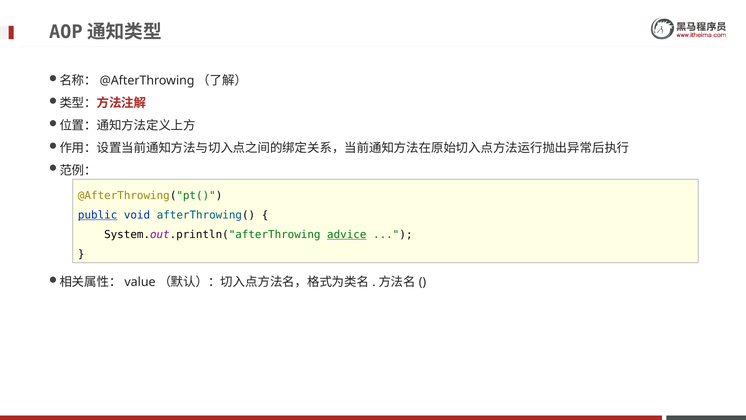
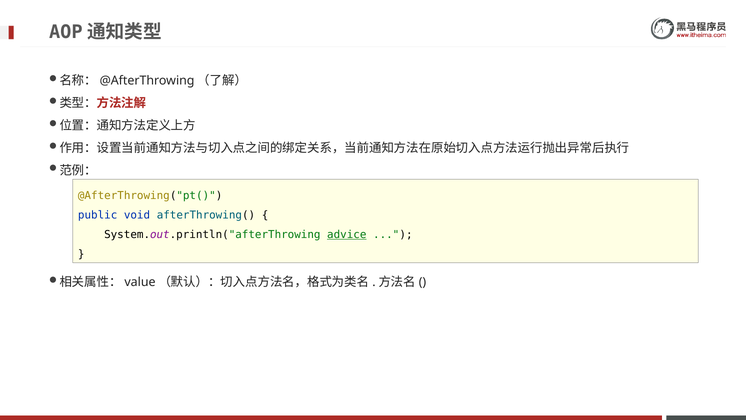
public underline: present -> none
